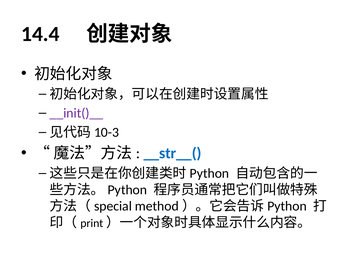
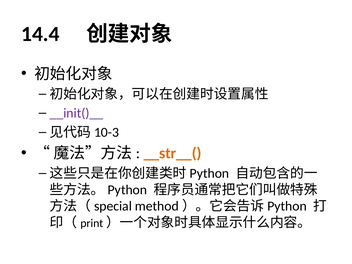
__str__( colour: blue -> orange
